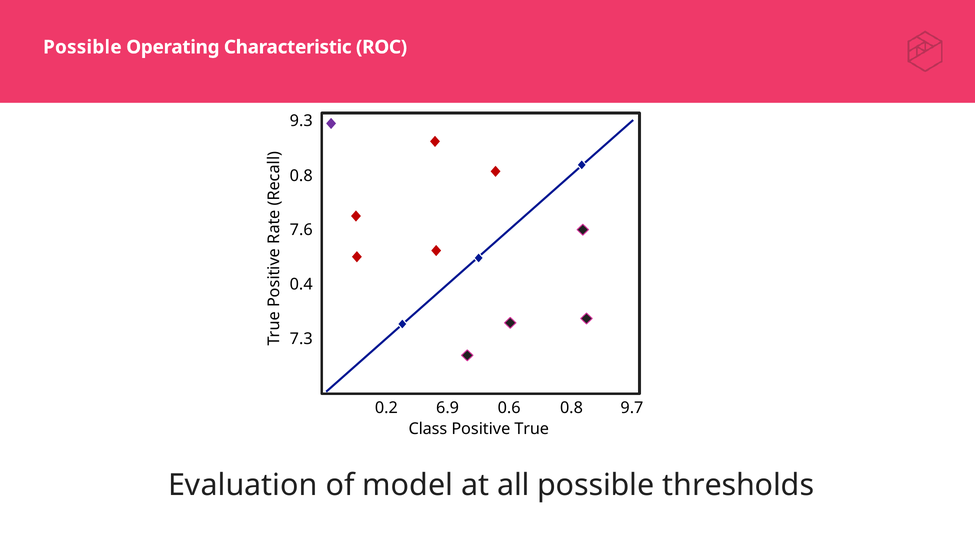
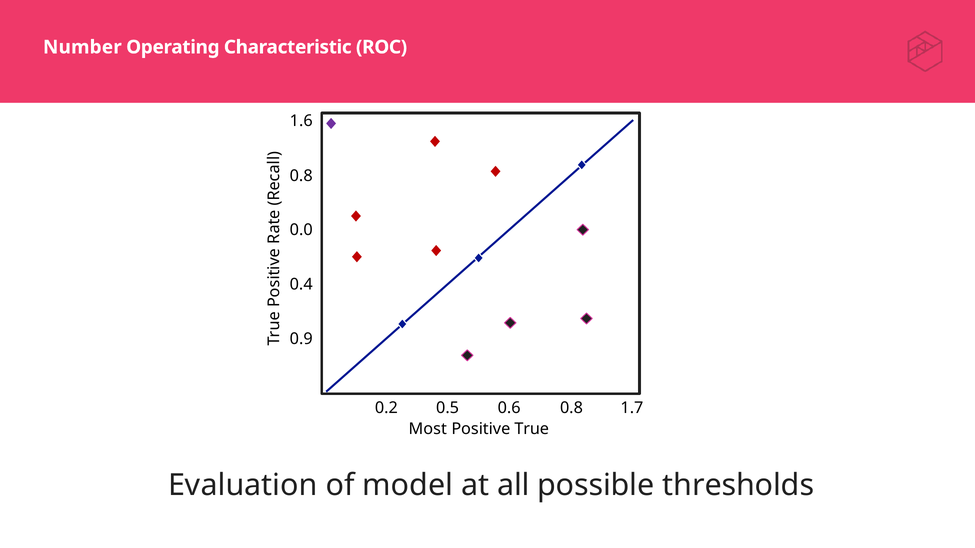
Possible at (82, 47): Possible -> Number
9.3: 9.3 -> 1.6
7.6: 7.6 -> 0.0
7.3: 7.3 -> 0.9
6.9: 6.9 -> 0.5
9.7: 9.7 -> 1.7
Class: Class -> Most
